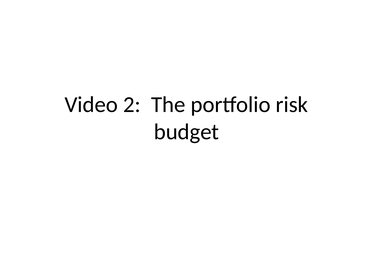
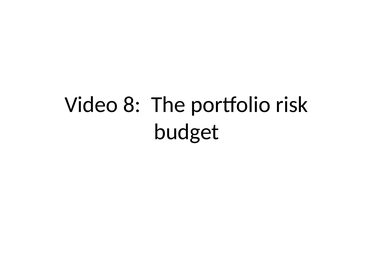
2: 2 -> 8
